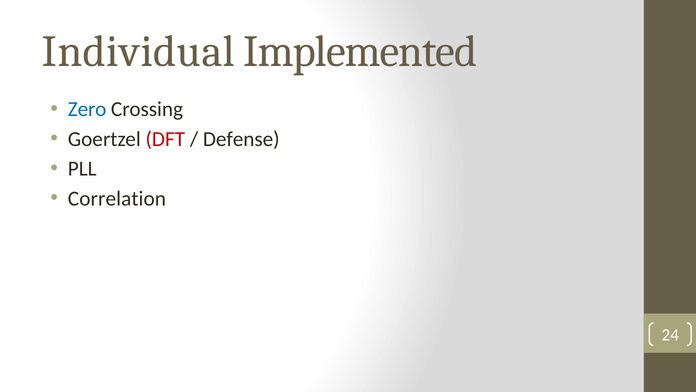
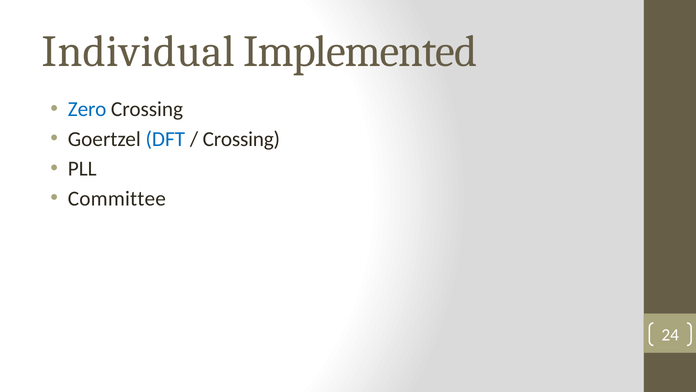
DFT colour: red -> blue
Defense at (241, 139): Defense -> Crossing
Correlation: Correlation -> Committee
